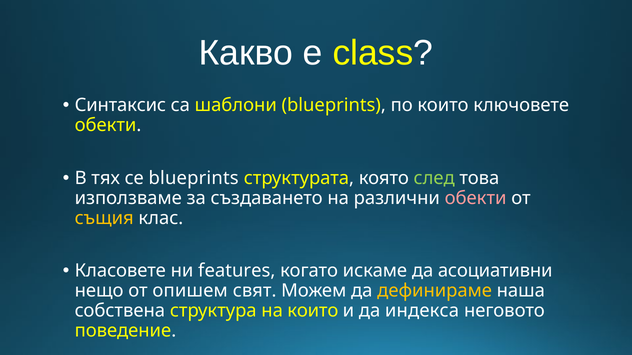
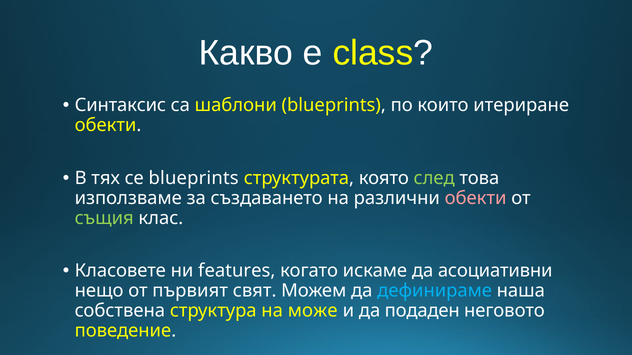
ключовете: ключовете -> итериране
същия colour: yellow -> light green
опишем: опишем -> първият
дефинираме colour: yellow -> light blue
на които: които -> може
индекса: индекса -> подаден
